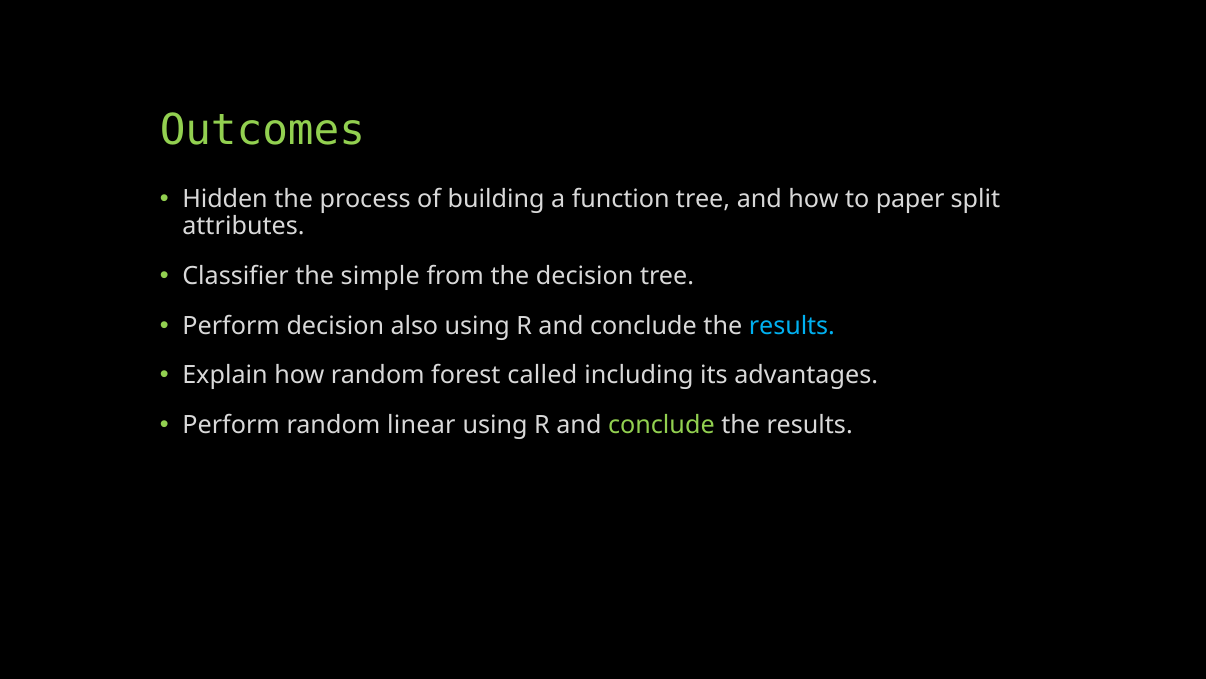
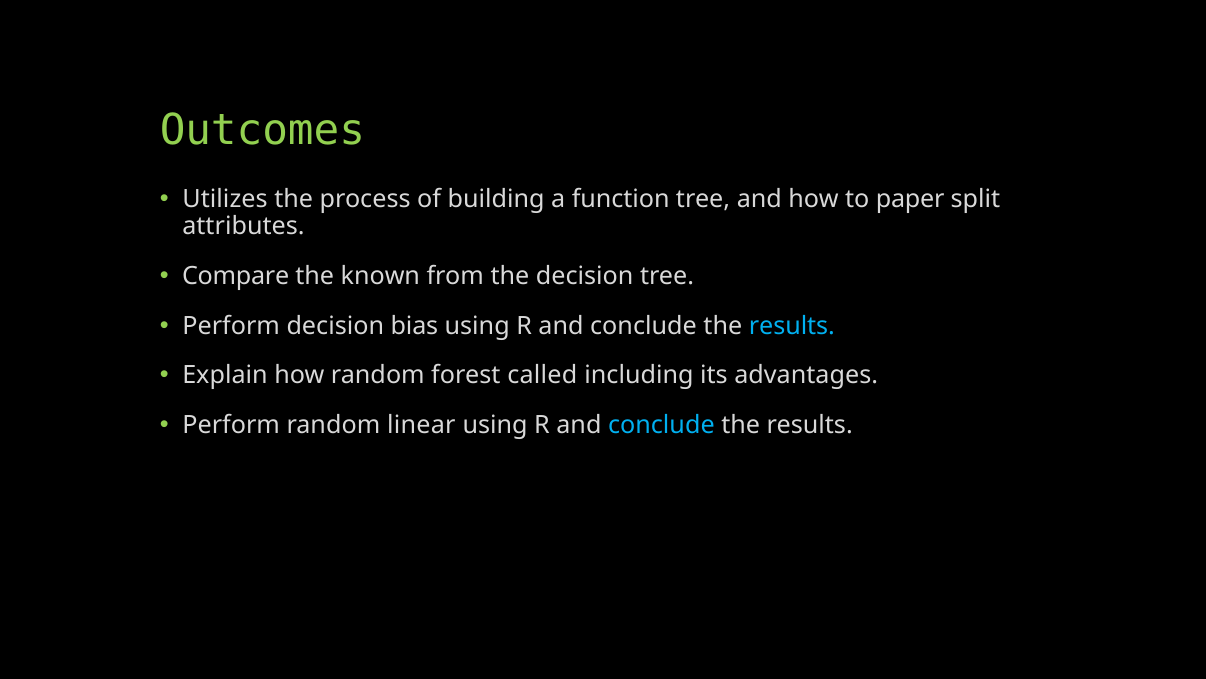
Hidden: Hidden -> Utilizes
Classifier: Classifier -> Compare
simple: simple -> known
also: also -> bias
conclude at (661, 425) colour: light green -> light blue
